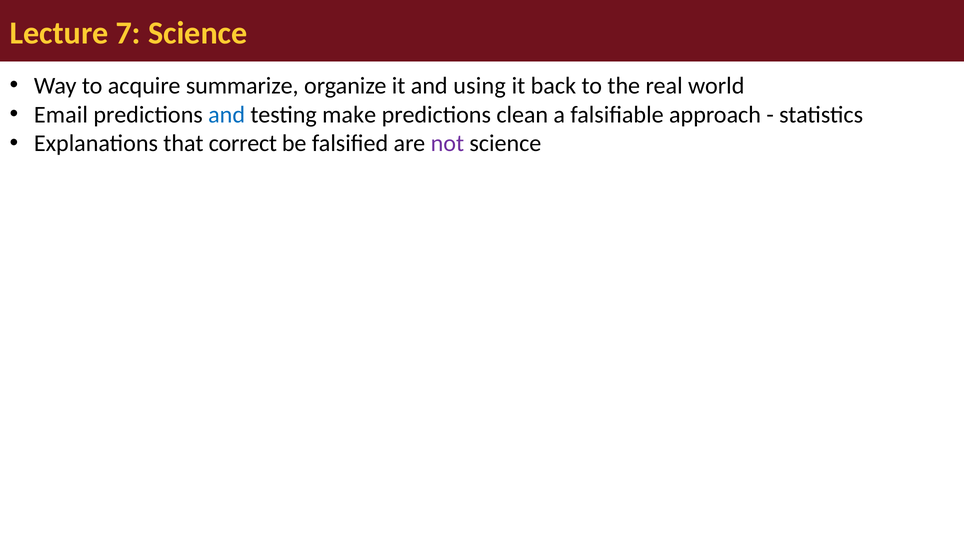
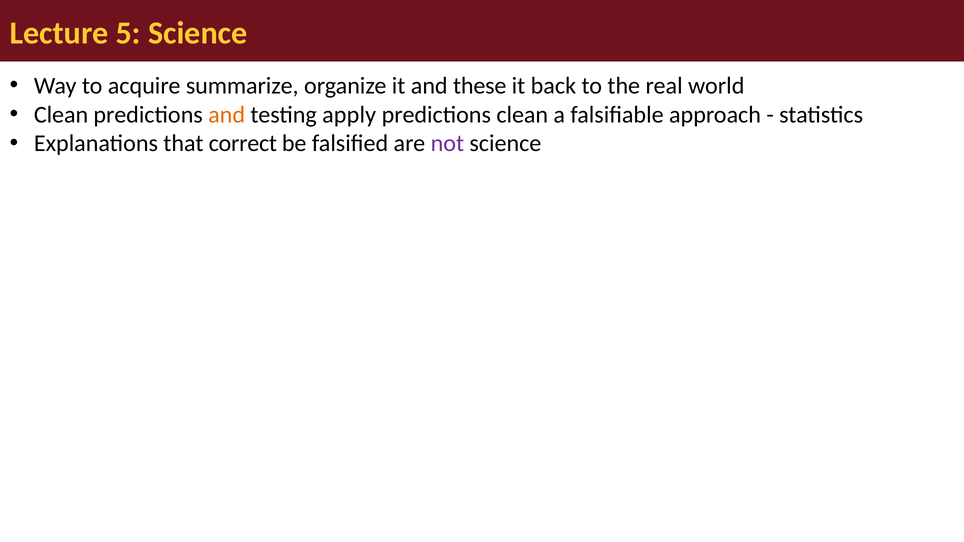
7: 7 -> 5
using: using -> these
Email at (61, 115): Email -> Clean
and at (227, 115) colour: blue -> orange
make: make -> apply
